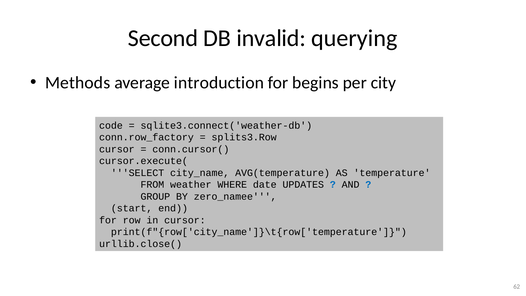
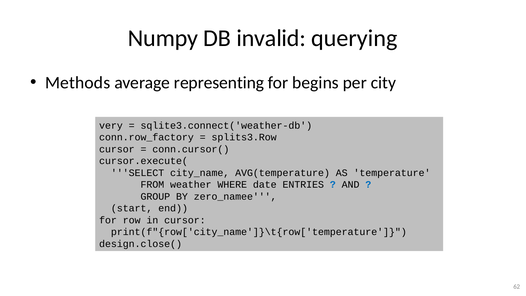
Second: Second -> Numpy
introduction: introduction -> representing
code: code -> very
UPDATES: UPDATES -> ENTRIES
urllib.close(: urllib.close( -> design.close(
